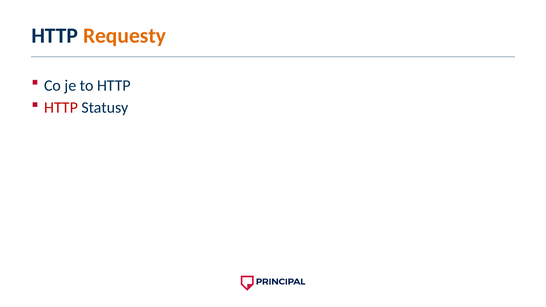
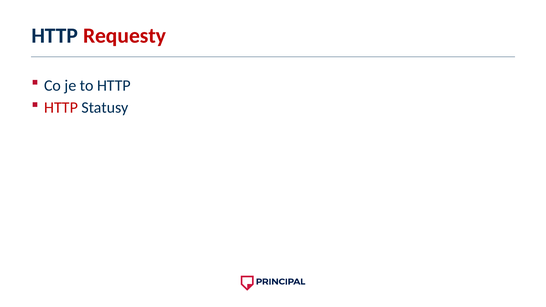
Requesty colour: orange -> red
